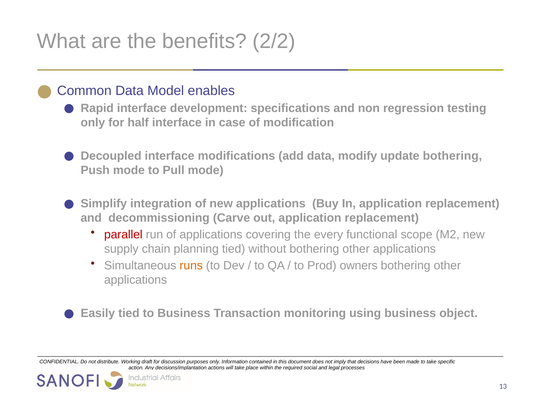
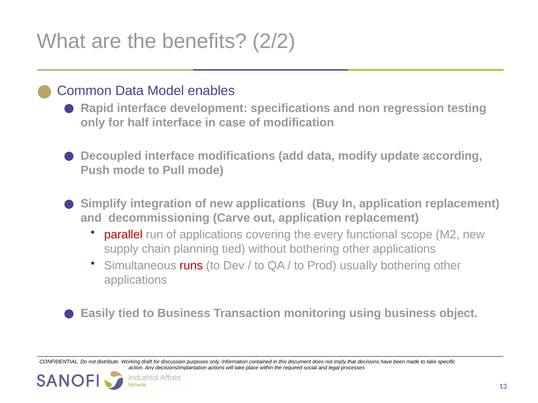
update bothering: bothering -> according
runs colour: orange -> red
owners: owners -> usually
